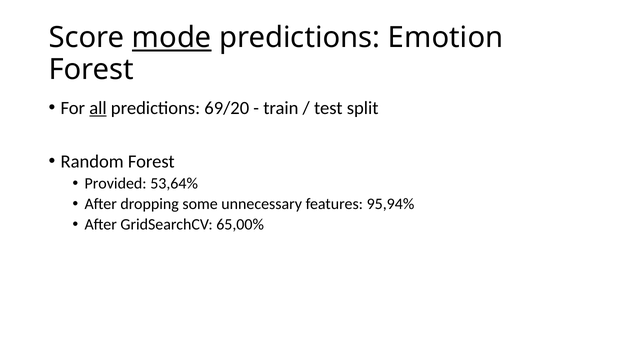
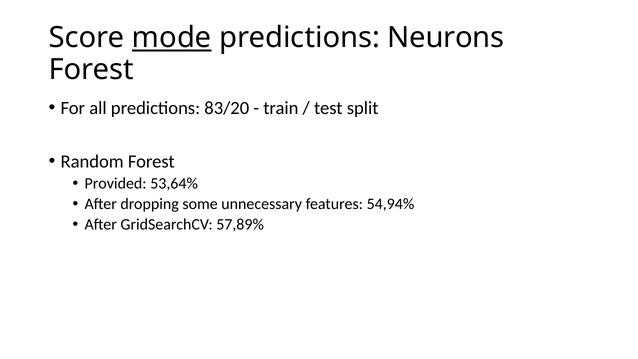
Emotion: Emotion -> Neurons
all underline: present -> none
69/20: 69/20 -> 83/20
95,94%: 95,94% -> 54,94%
65,00%: 65,00% -> 57,89%
